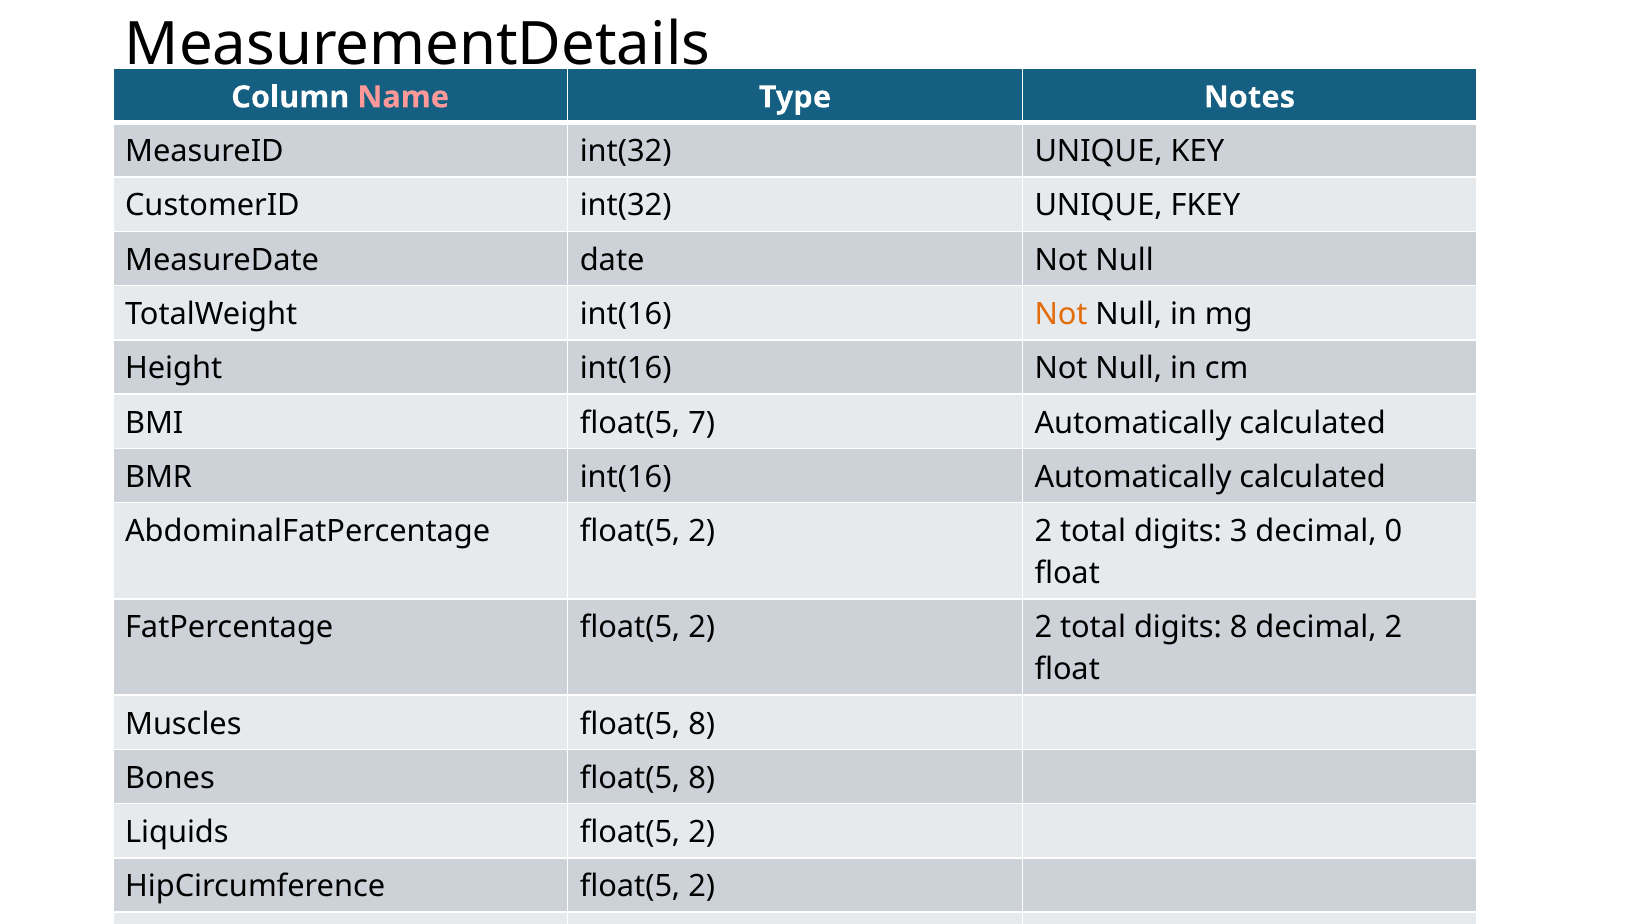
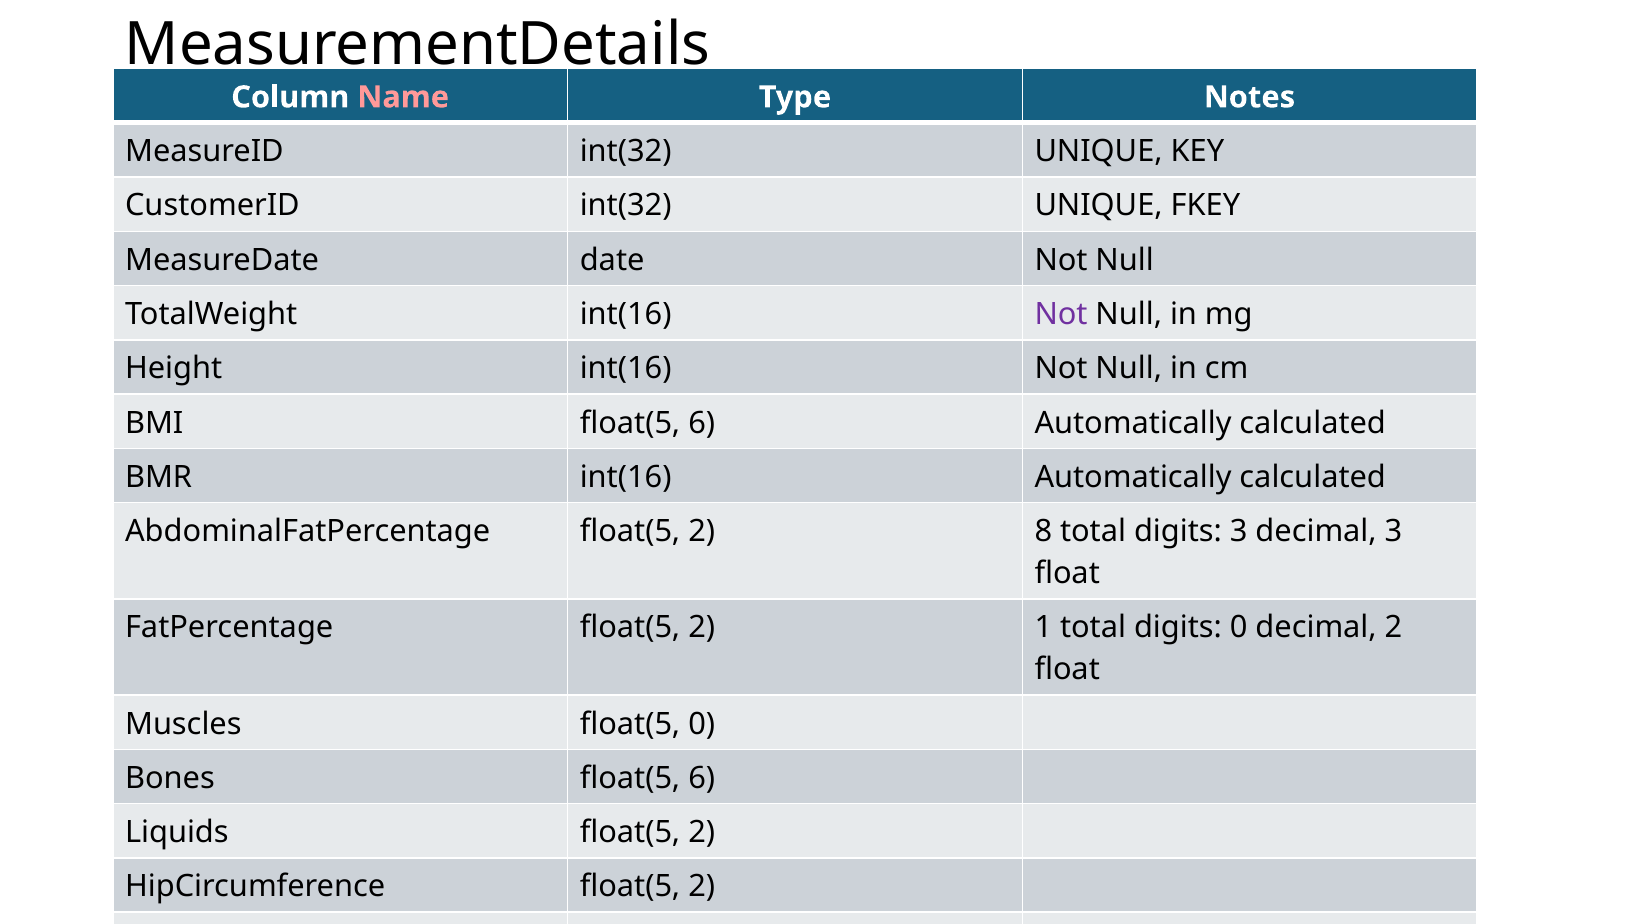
Not at (1061, 314) colour: orange -> purple
BMI float(5 7: 7 -> 6
AbdominalFatPercentage float(5 2 2: 2 -> 8
decimal 0: 0 -> 3
FatPercentage float(5 2 2: 2 -> 1
digits 8: 8 -> 0
Muscles float(5 8: 8 -> 0
Bones float(5 8: 8 -> 6
